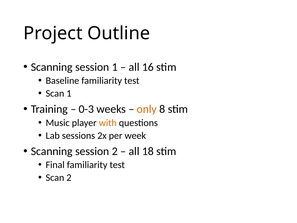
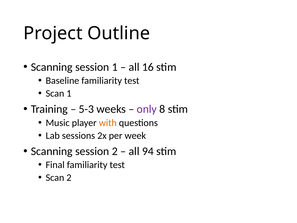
0-3: 0-3 -> 5-3
only colour: orange -> purple
18: 18 -> 94
